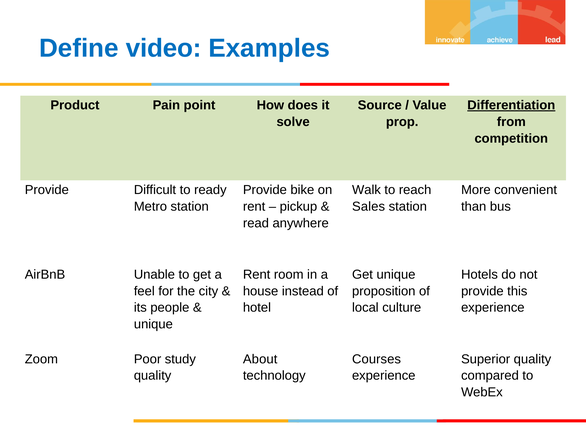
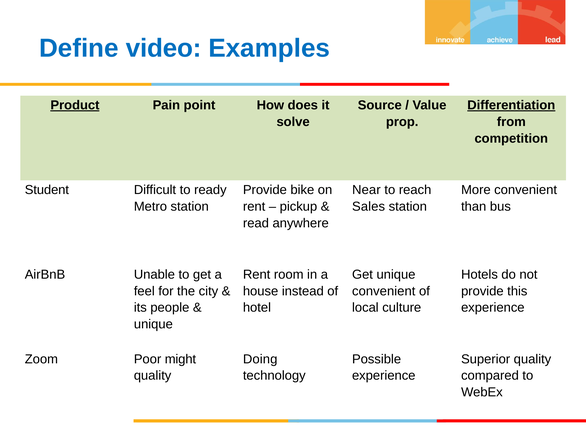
Product underline: none -> present
Provide at (47, 190): Provide -> Student
Walk: Walk -> Near
proposition at (384, 291): proposition -> convenient
study: study -> might
About: About -> Doing
Courses: Courses -> Possible
